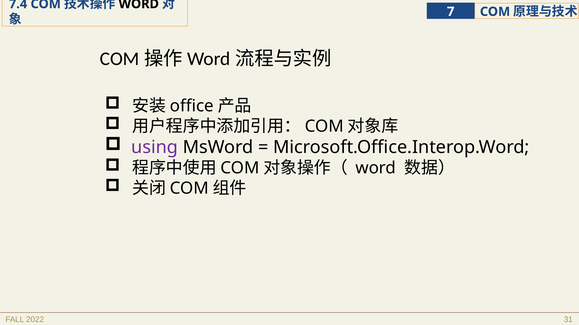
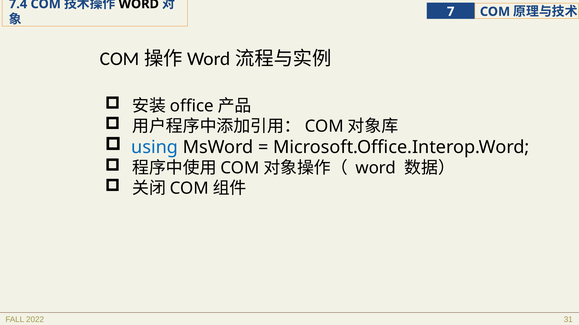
using colour: purple -> blue
